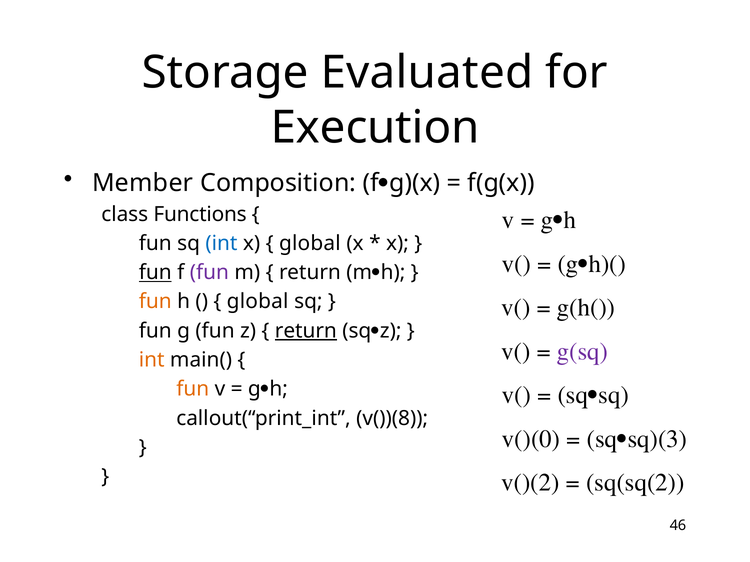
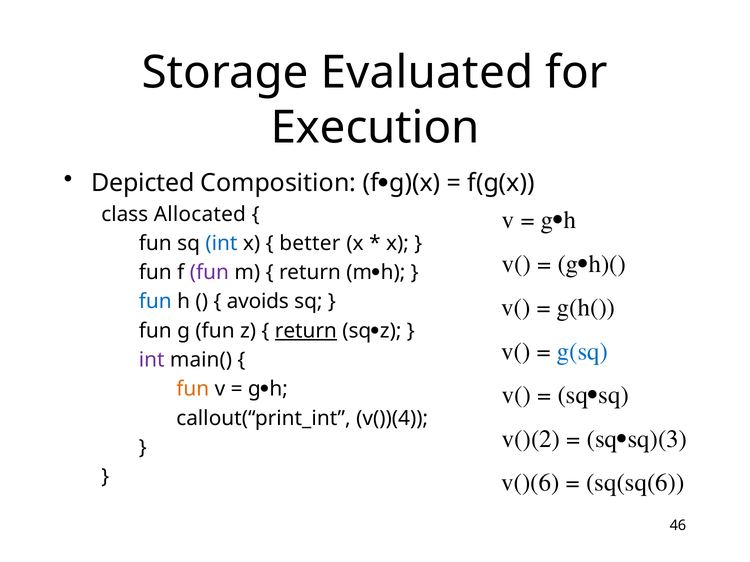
Member: Member -> Depicted
Functions: Functions -> Allocated
global at (310, 244): global -> better
fun at (155, 273) underline: present -> none
fun at (155, 302) colour: orange -> blue
global at (258, 302): global -> avoids
g(sq colour: purple -> blue
int at (152, 360) colour: orange -> purple
v())(8: v())(8 -> v())(4
v()(0: v()(0 -> v()(2
v()(2: v()(2 -> v()(6
sq(sq(2: sq(sq(2 -> sq(sq(6
